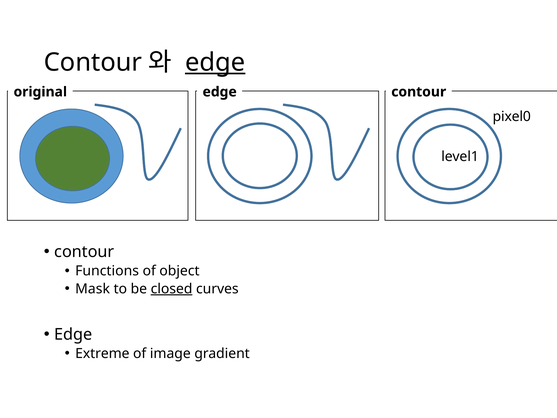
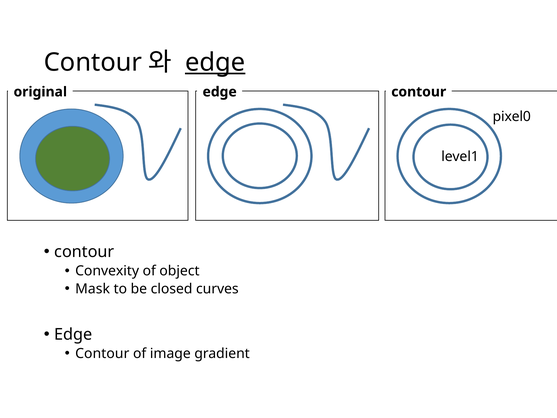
Functions: Functions -> Convexity
closed underline: present -> none
Extreme at (102, 353): Extreme -> Contour
